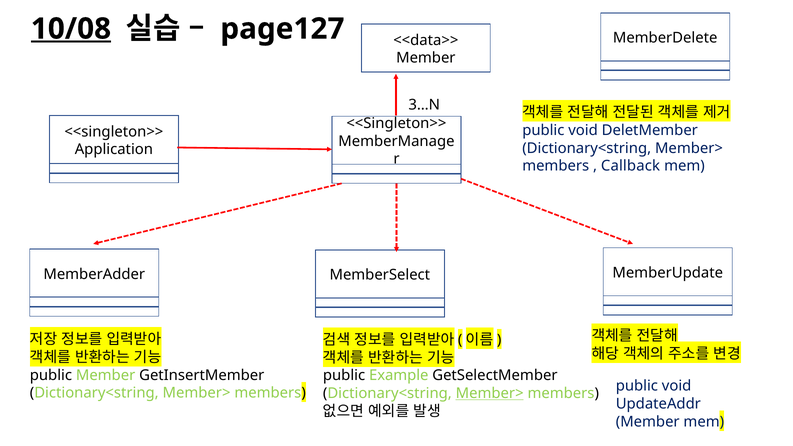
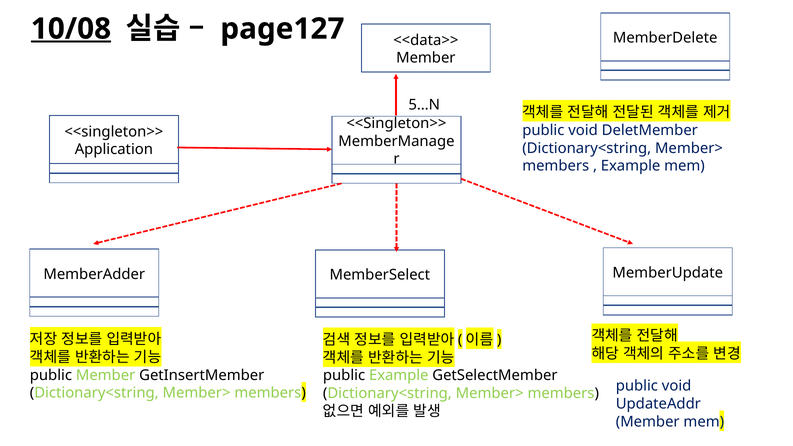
3…N: 3…N -> 5…N
Callback at (630, 166): Callback -> Example
Member> at (490, 393) underline: present -> none
